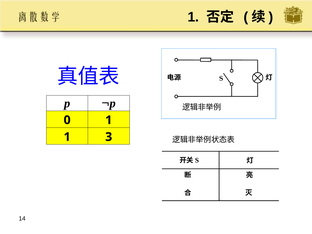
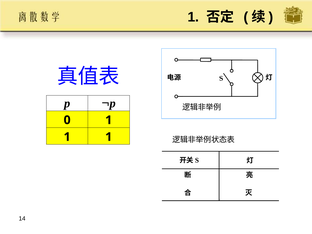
3 at (109, 137): 3 -> 1
